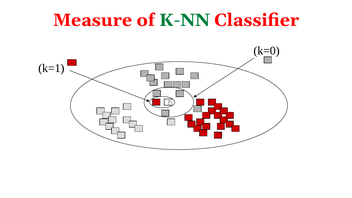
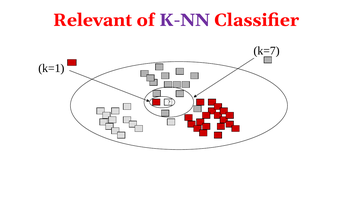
Measure: Measure -> Relevant
K-NN colour: green -> purple
k=0: k=0 -> k=7
